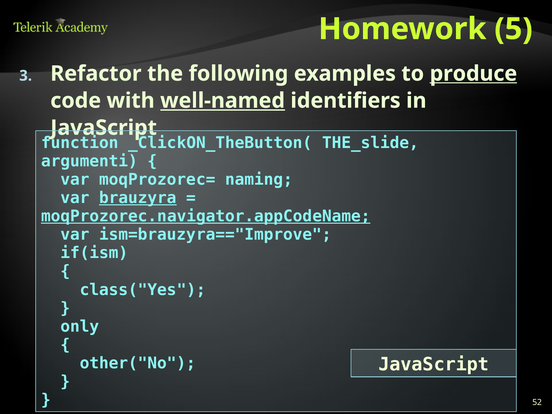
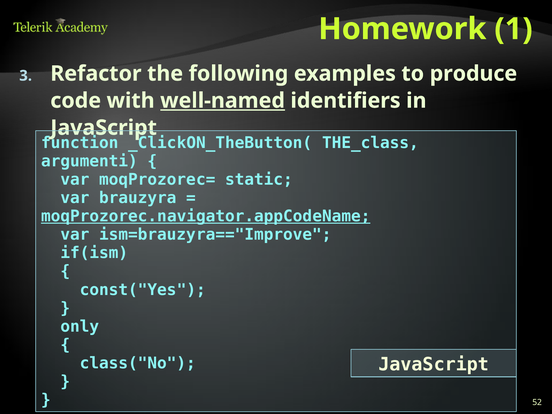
5: 5 -> 1
produce underline: present -> none
THE_slide: THE_slide -> THE_class
naming: naming -> static
brauzyra underline: present -> none
class("Yes: class("Yes -> const("Yes
other("No: other("No -> class("No
